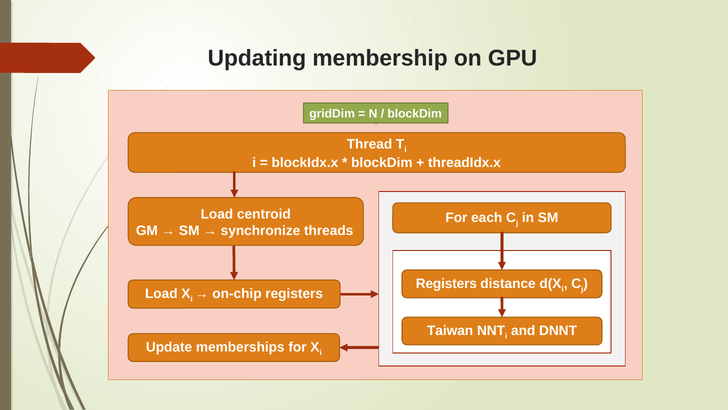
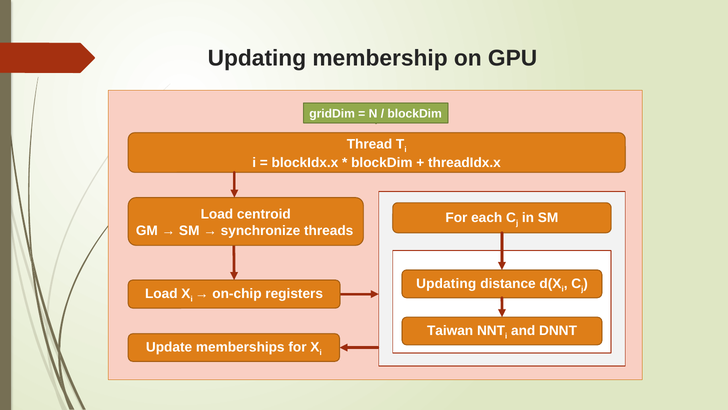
Registers at (446, 283): Registers -> Updating
